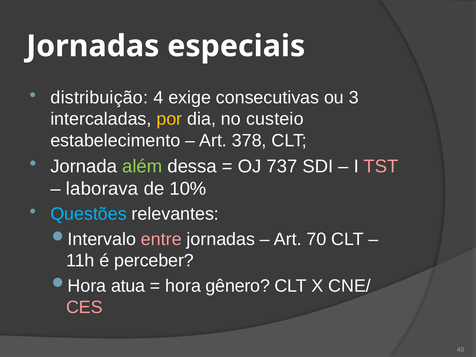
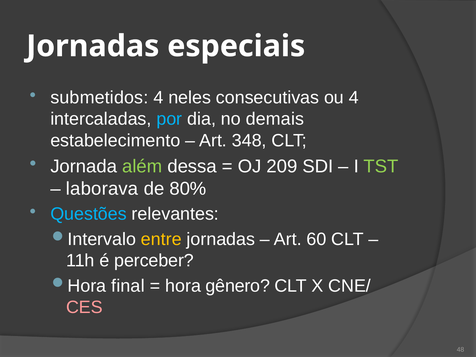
distribuição: distribuição -> submetidos
exige: exige -> neles
ou 3: 3 -> 4
por colour: yellow -> light blue
custeio: custeio -> demais
378: 378 -> 348
737: 737 -> 209
TST colour: pink -> light green
10%: 10% -> 80%
entre colour: pink -> yellow
70: 70 -> 60
atua: atua -> final
